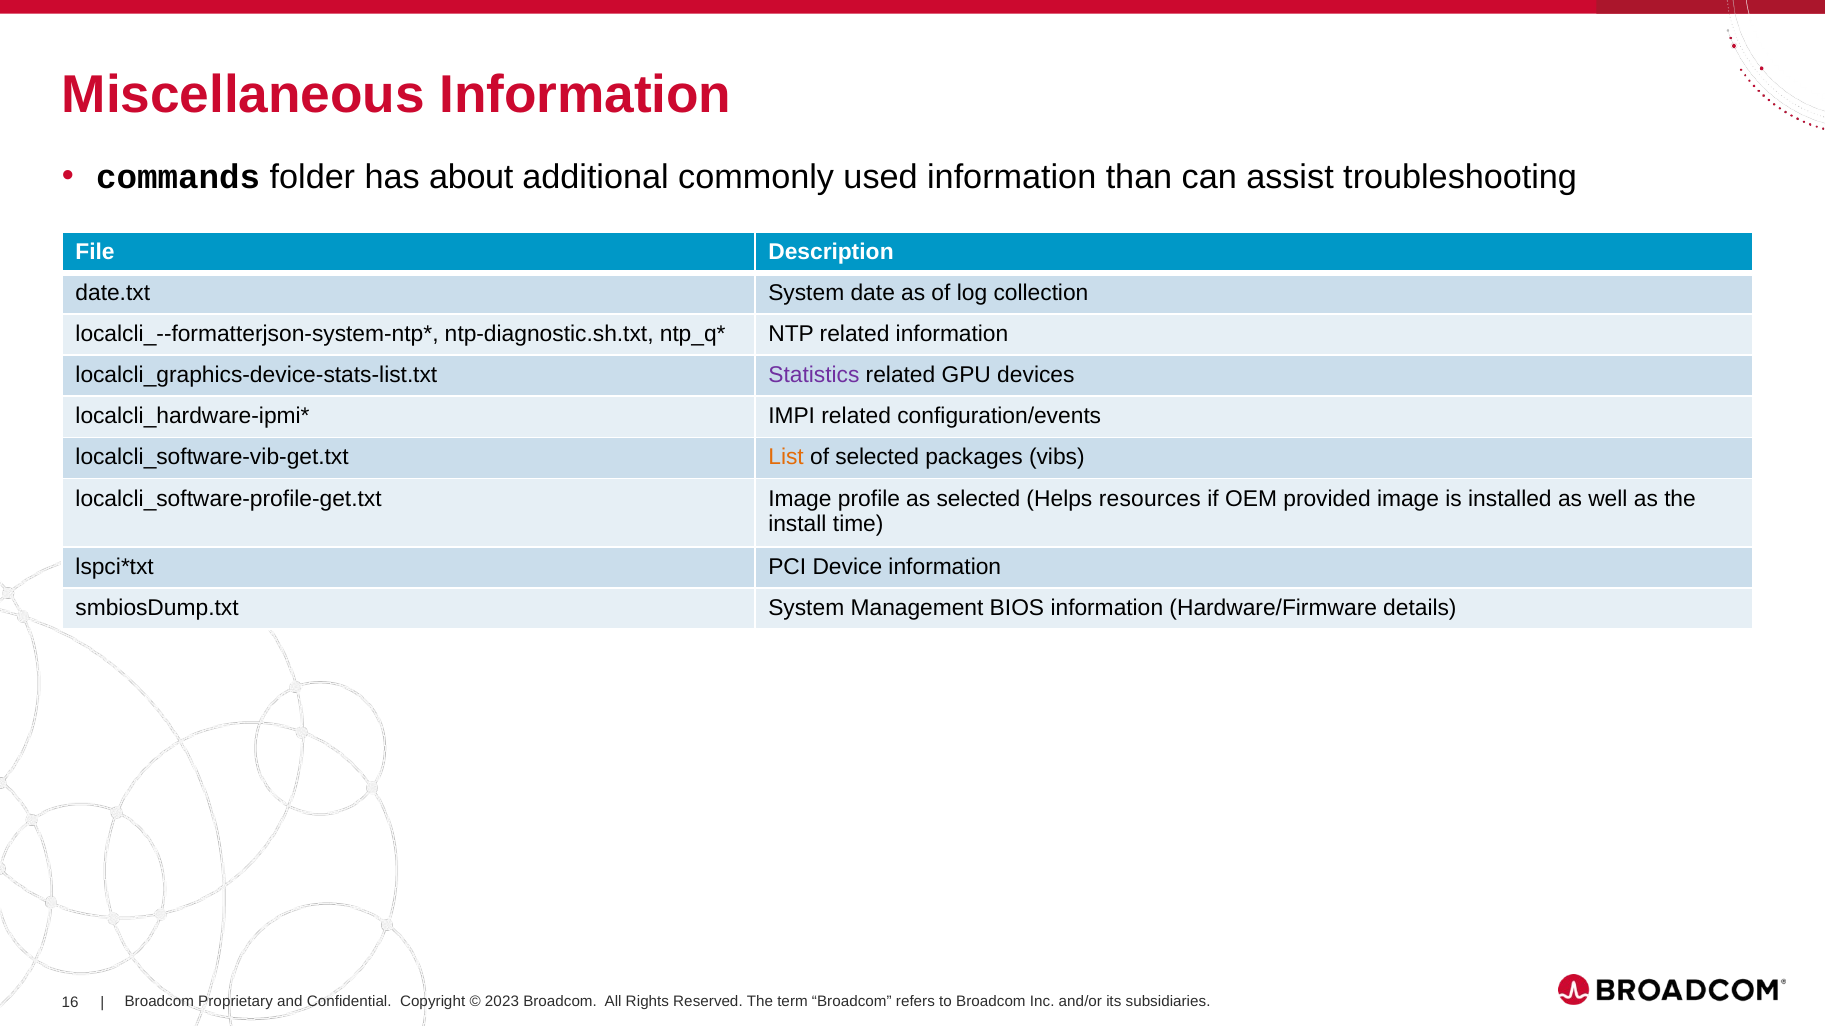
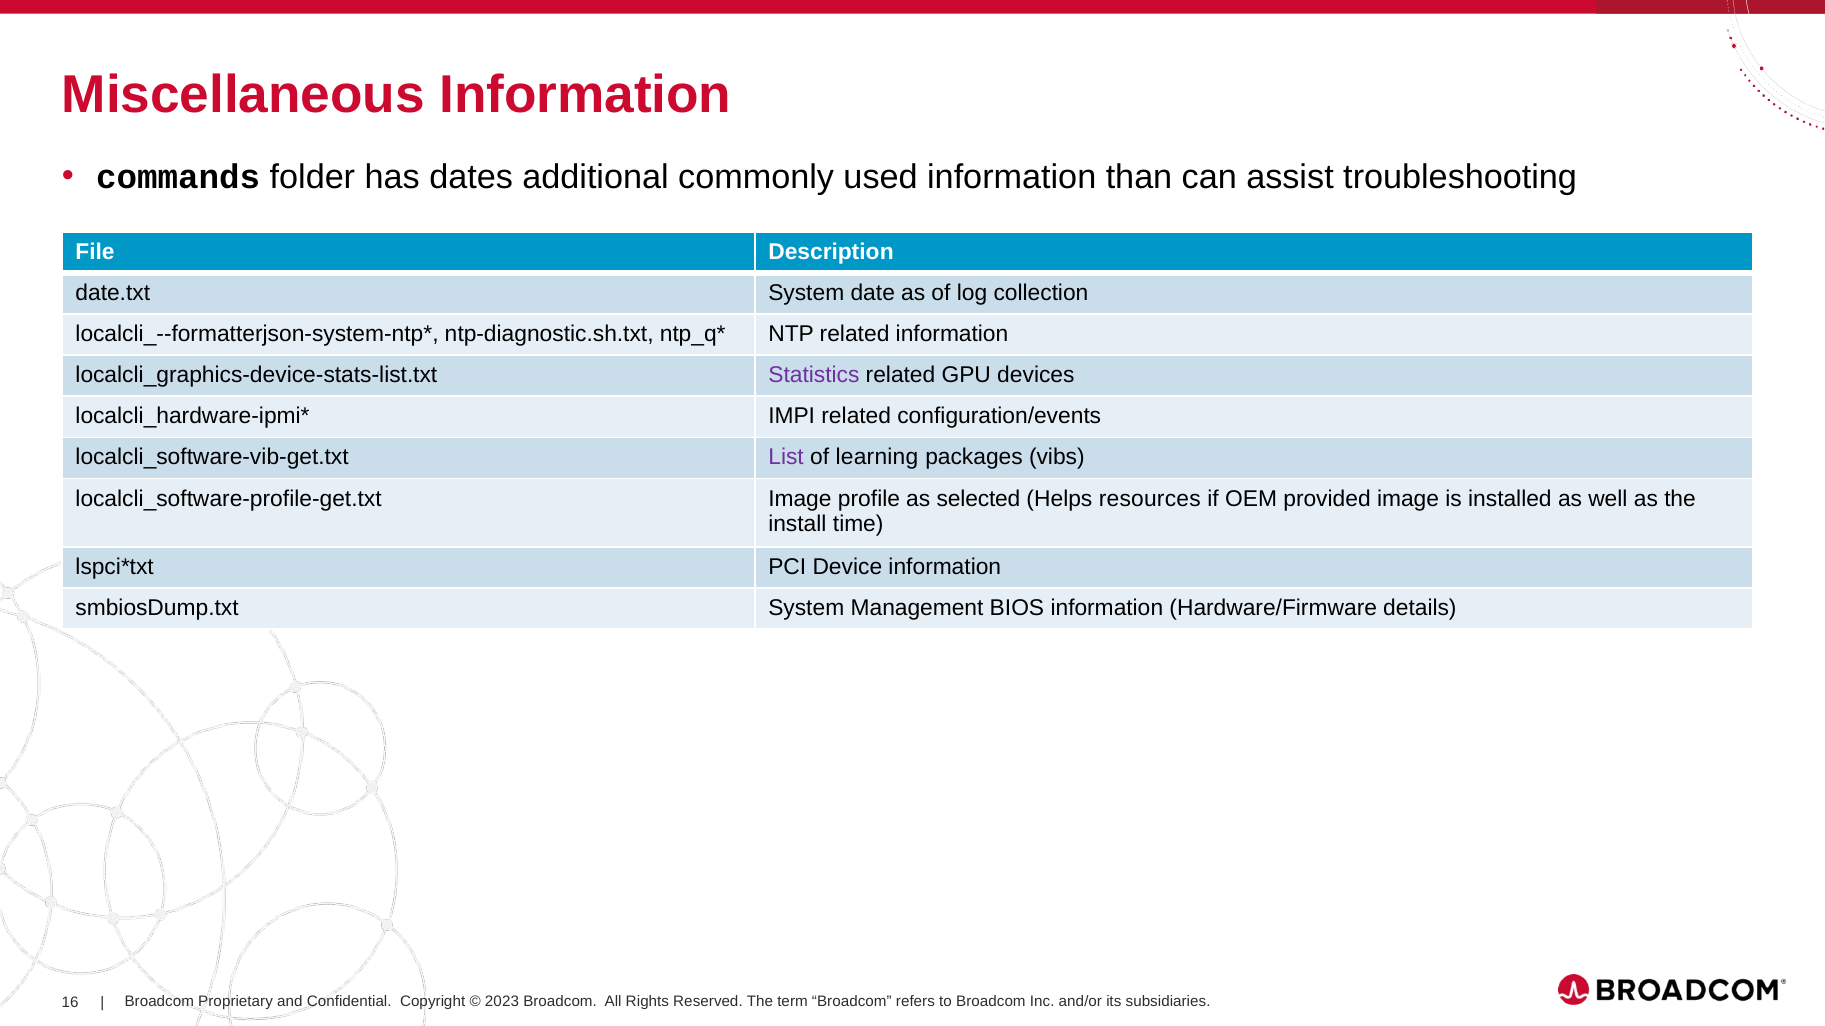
about: about -> dates
List colour: orange -> purple
of selected: selected -> learning
